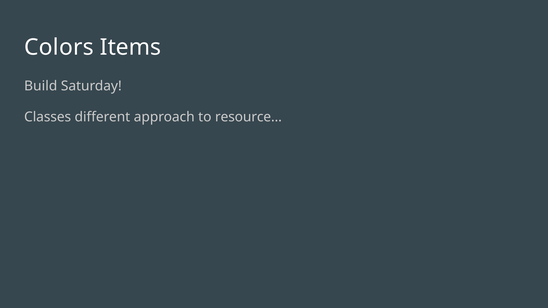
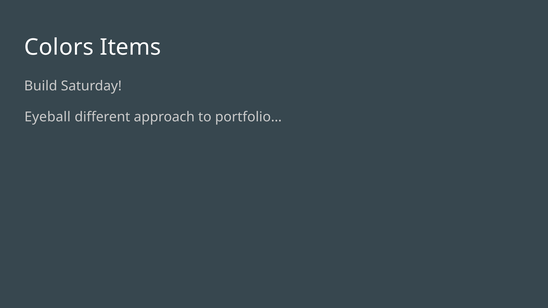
Classes: Classes -> Eyeball
resource…: resource… -> portfolio…
